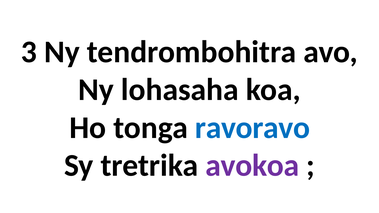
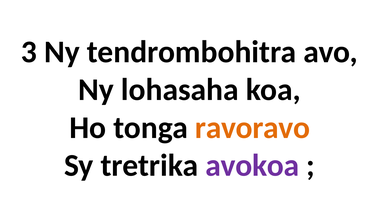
ravoravo colour: blue -> orange
